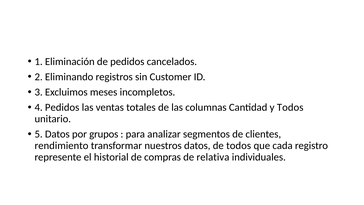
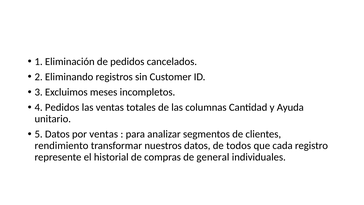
y Todos: Todos -> Ayuda
por grupos: grupos -> ventas
relativa: relativa -> general
